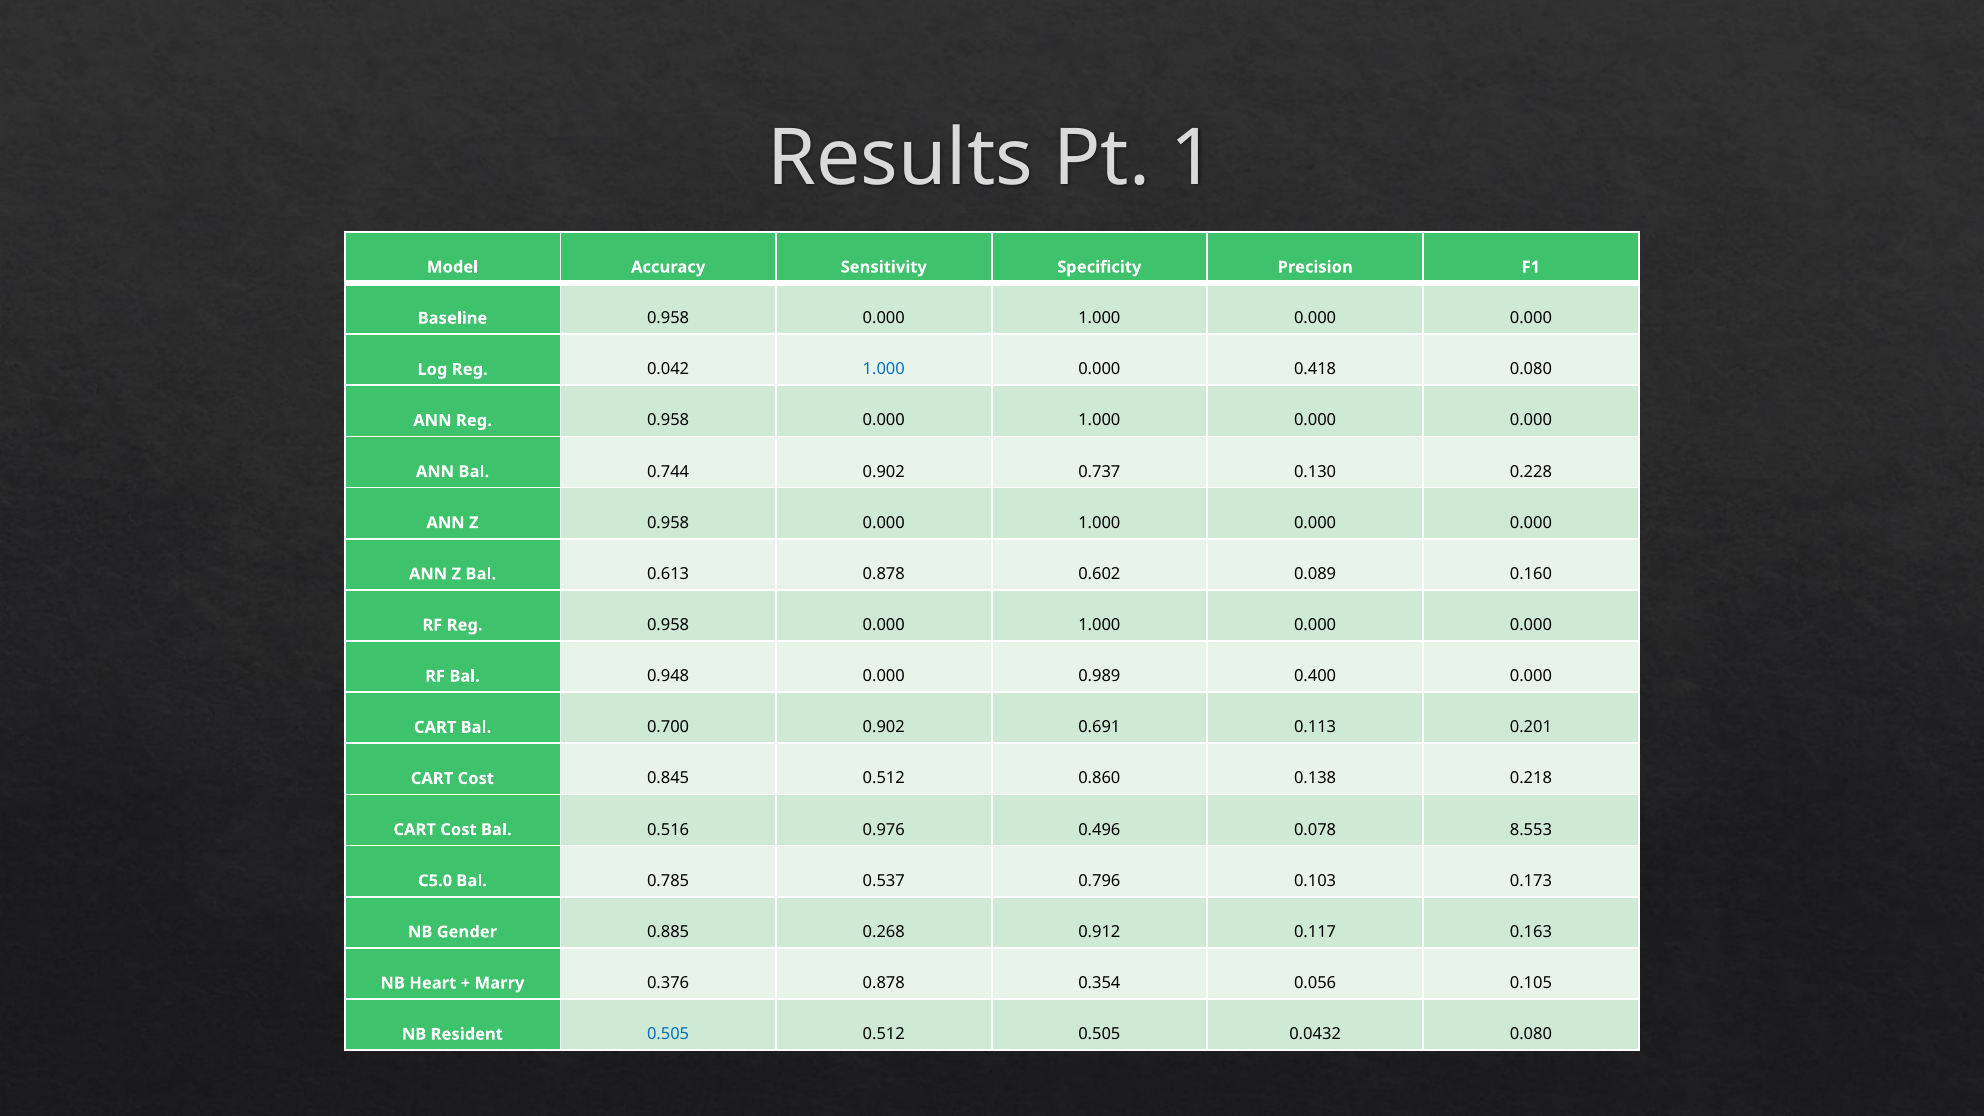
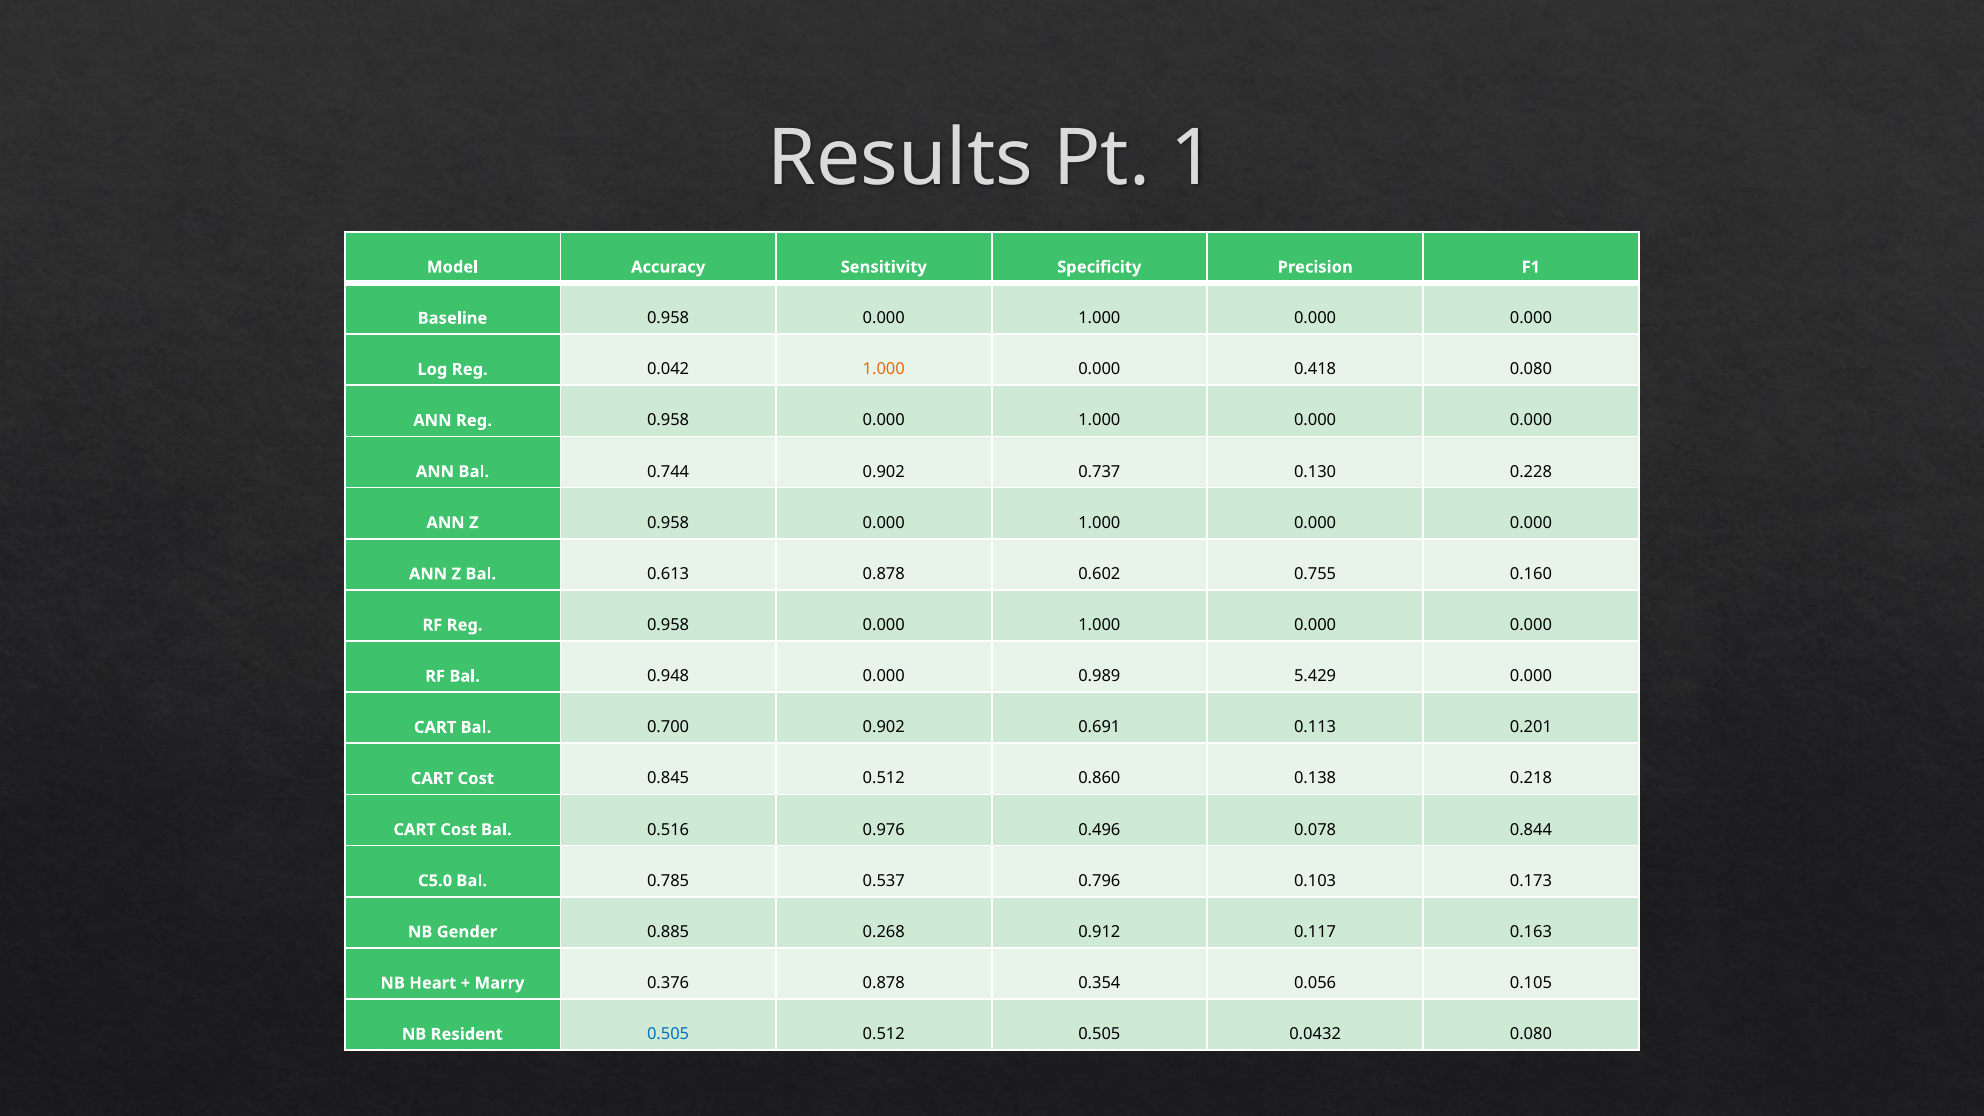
1.000 at (884, 369) colour: blue -> orange
0.089: 0.089 -> 0.755
0.400: 0.400 -> 5.429
8.553: 8.553 -> 0.844
